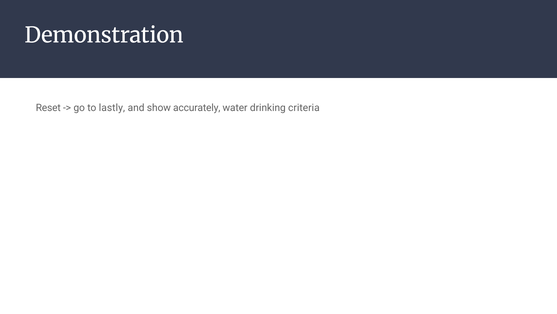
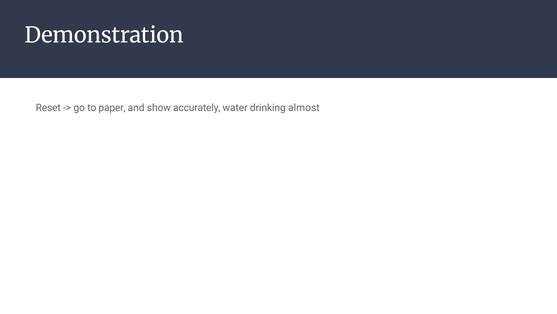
lastly: lastly -> paper
criteria: criteria -> almost
